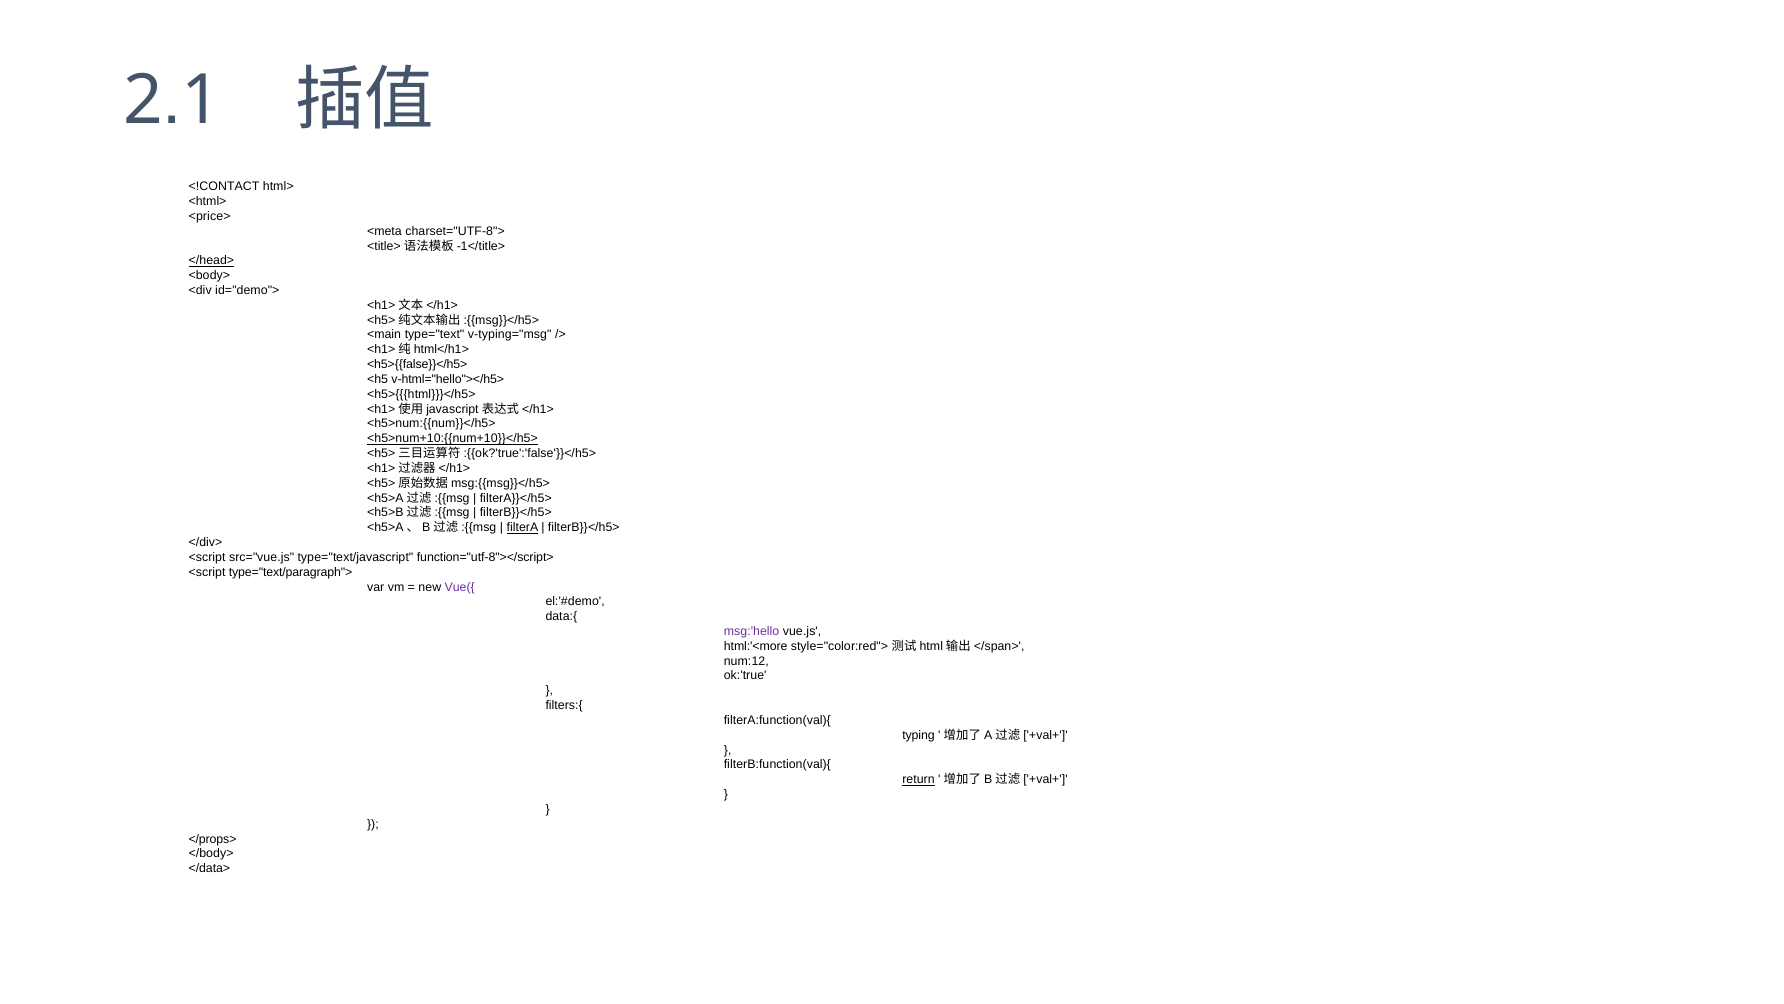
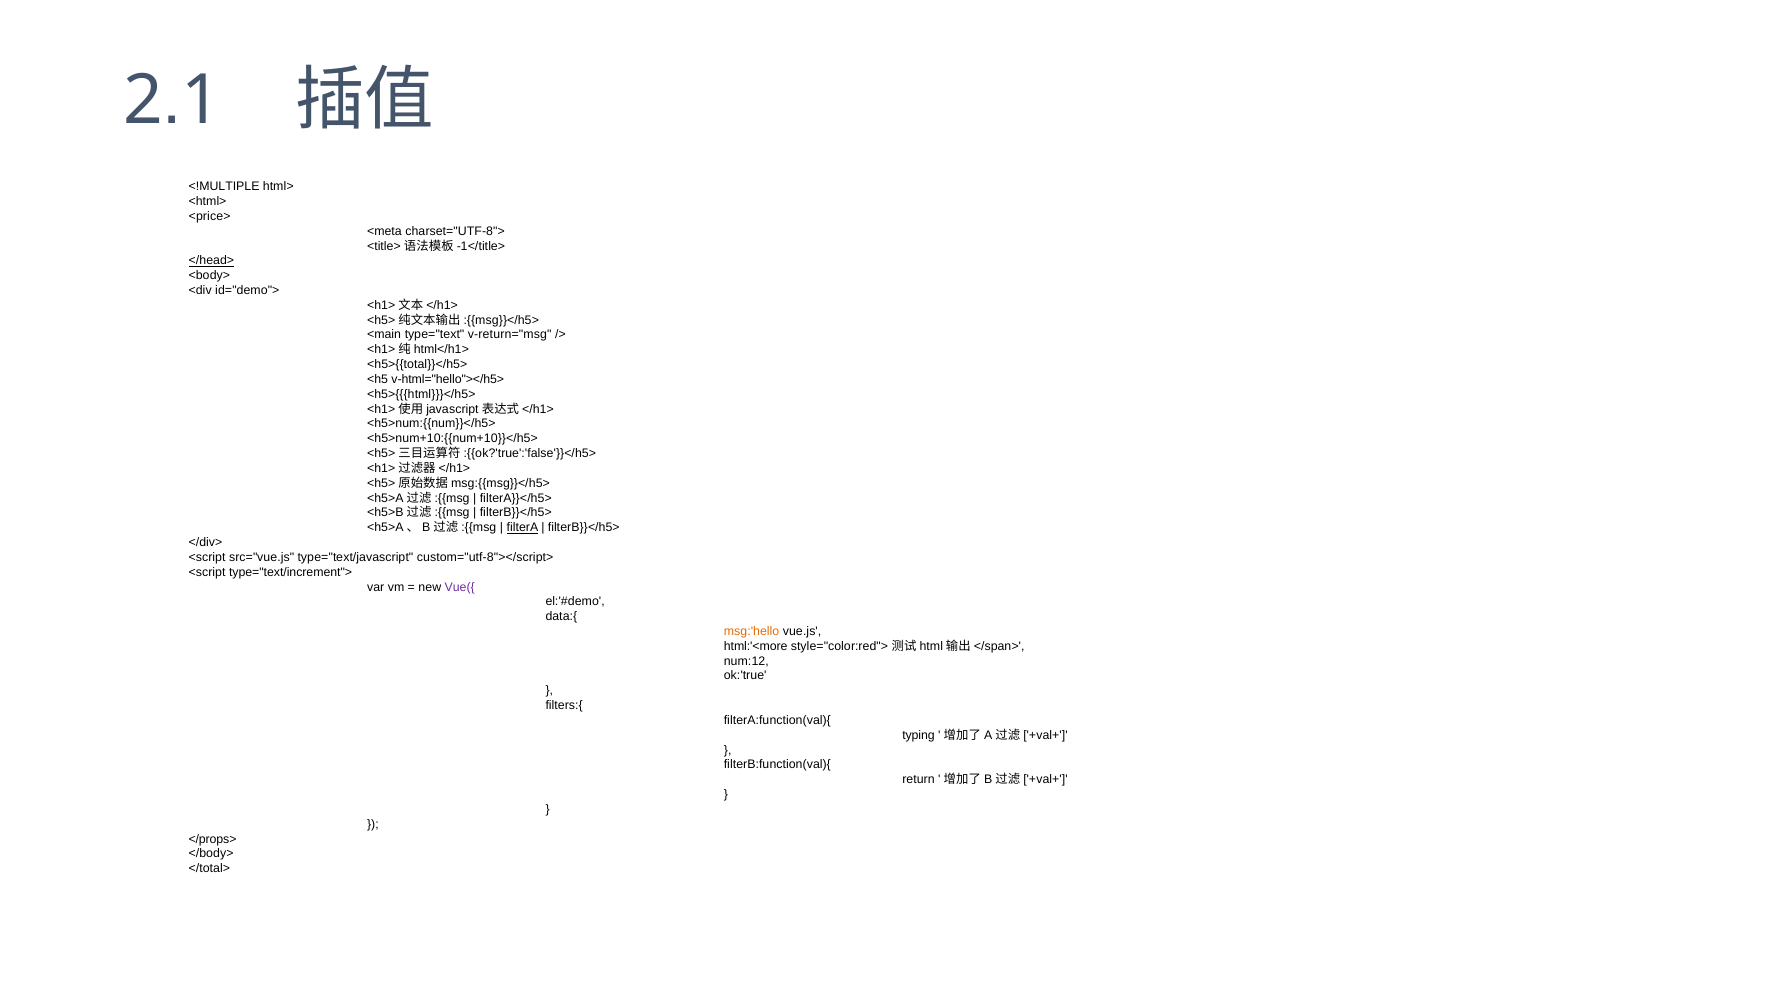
<!CONTACT: <!CONTACT -> <!MULTIPLE
v-typing="msg: v-typing="msg -> v-return="msg
<h5>{{false}}</h5>: <h5>{{false}}</h5> -> <h5>{{total}}</h5>
<h5>num+10:{{num+10}}</h5> underline: present -> none
function="utf-8"></script>: function="utf-8"></script> -> custom="utf-8"></script>
type="text/paragraph">: type="text/paragraph"> -> type="text/increment">
msg:'hello colour: purple -> orange
return underline: present -> none
</data>: </data> -> </total>
